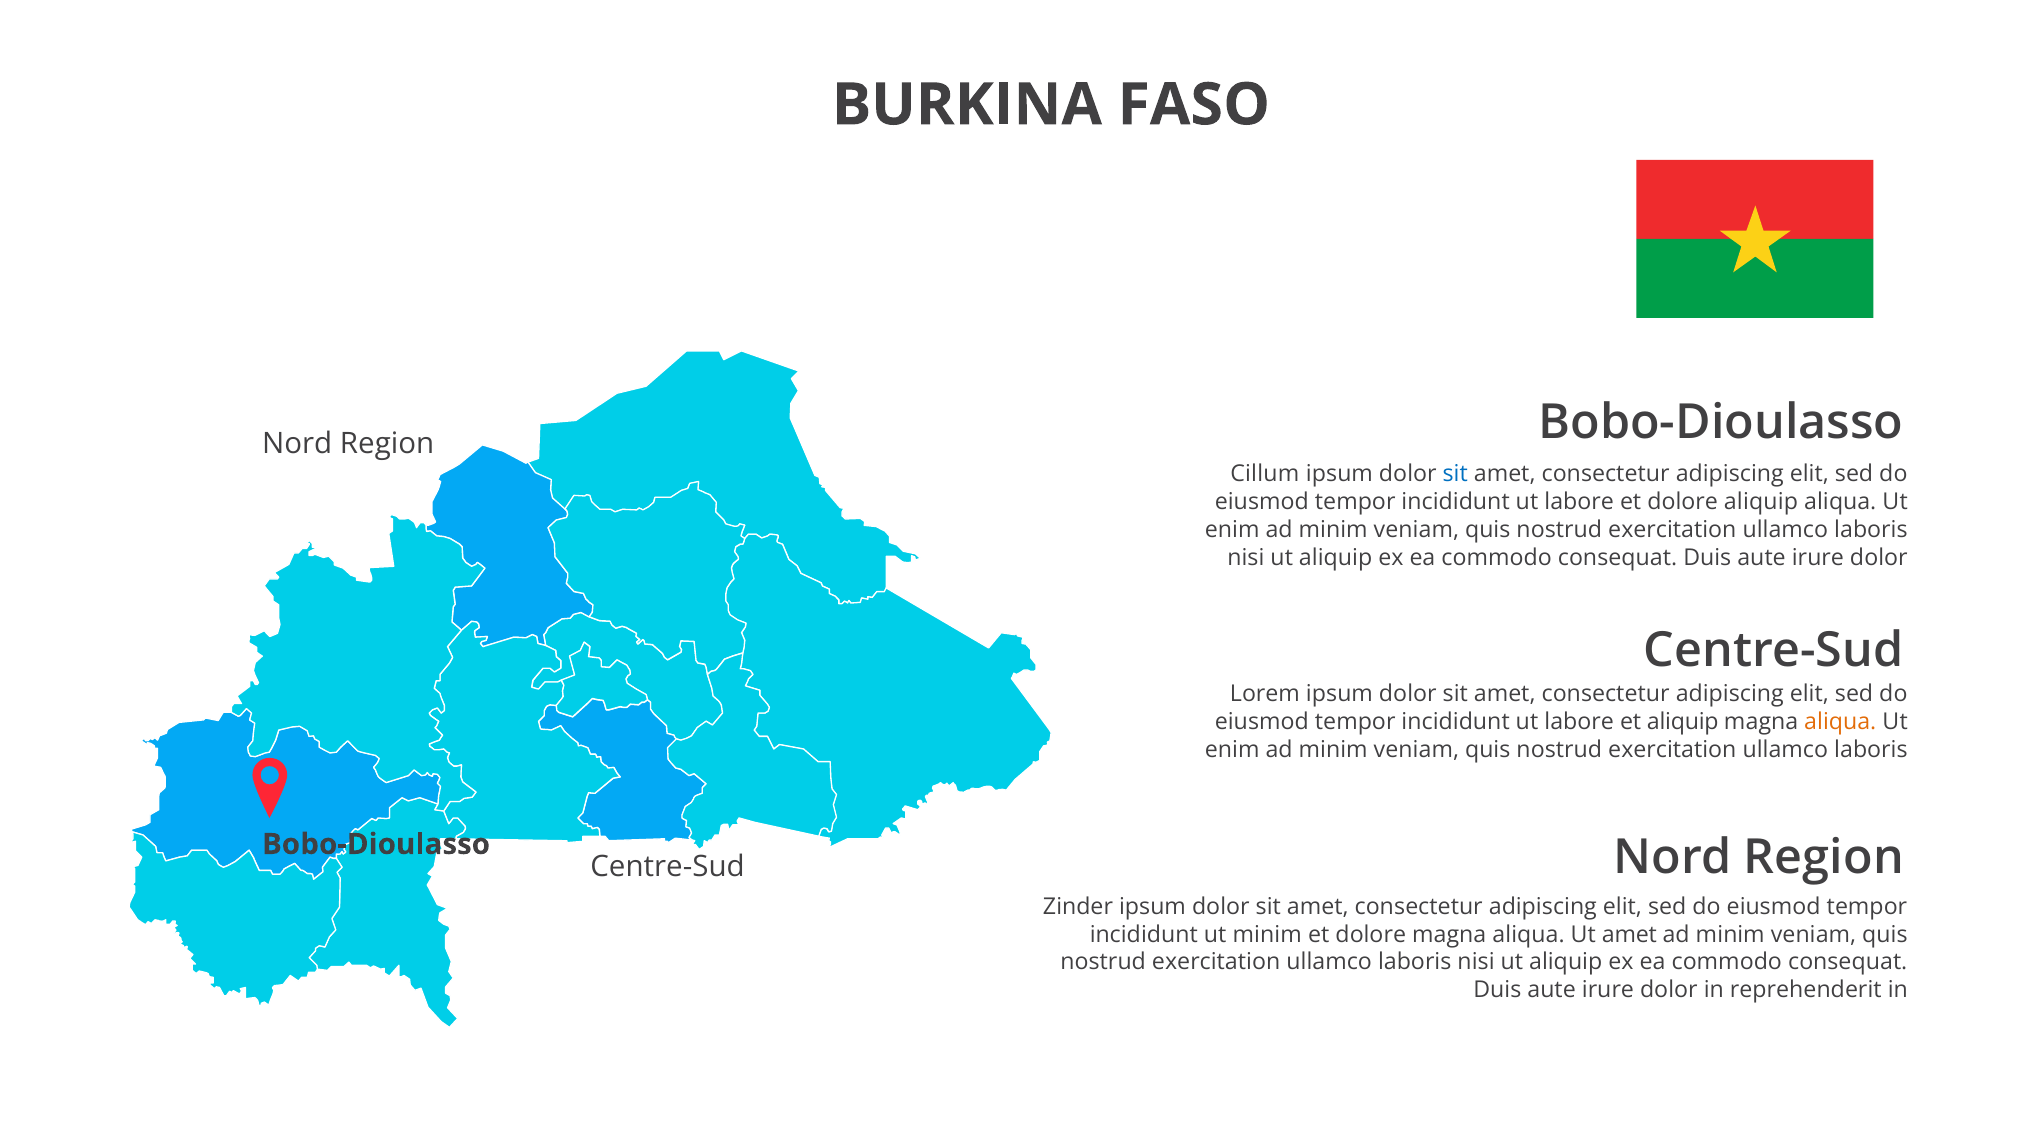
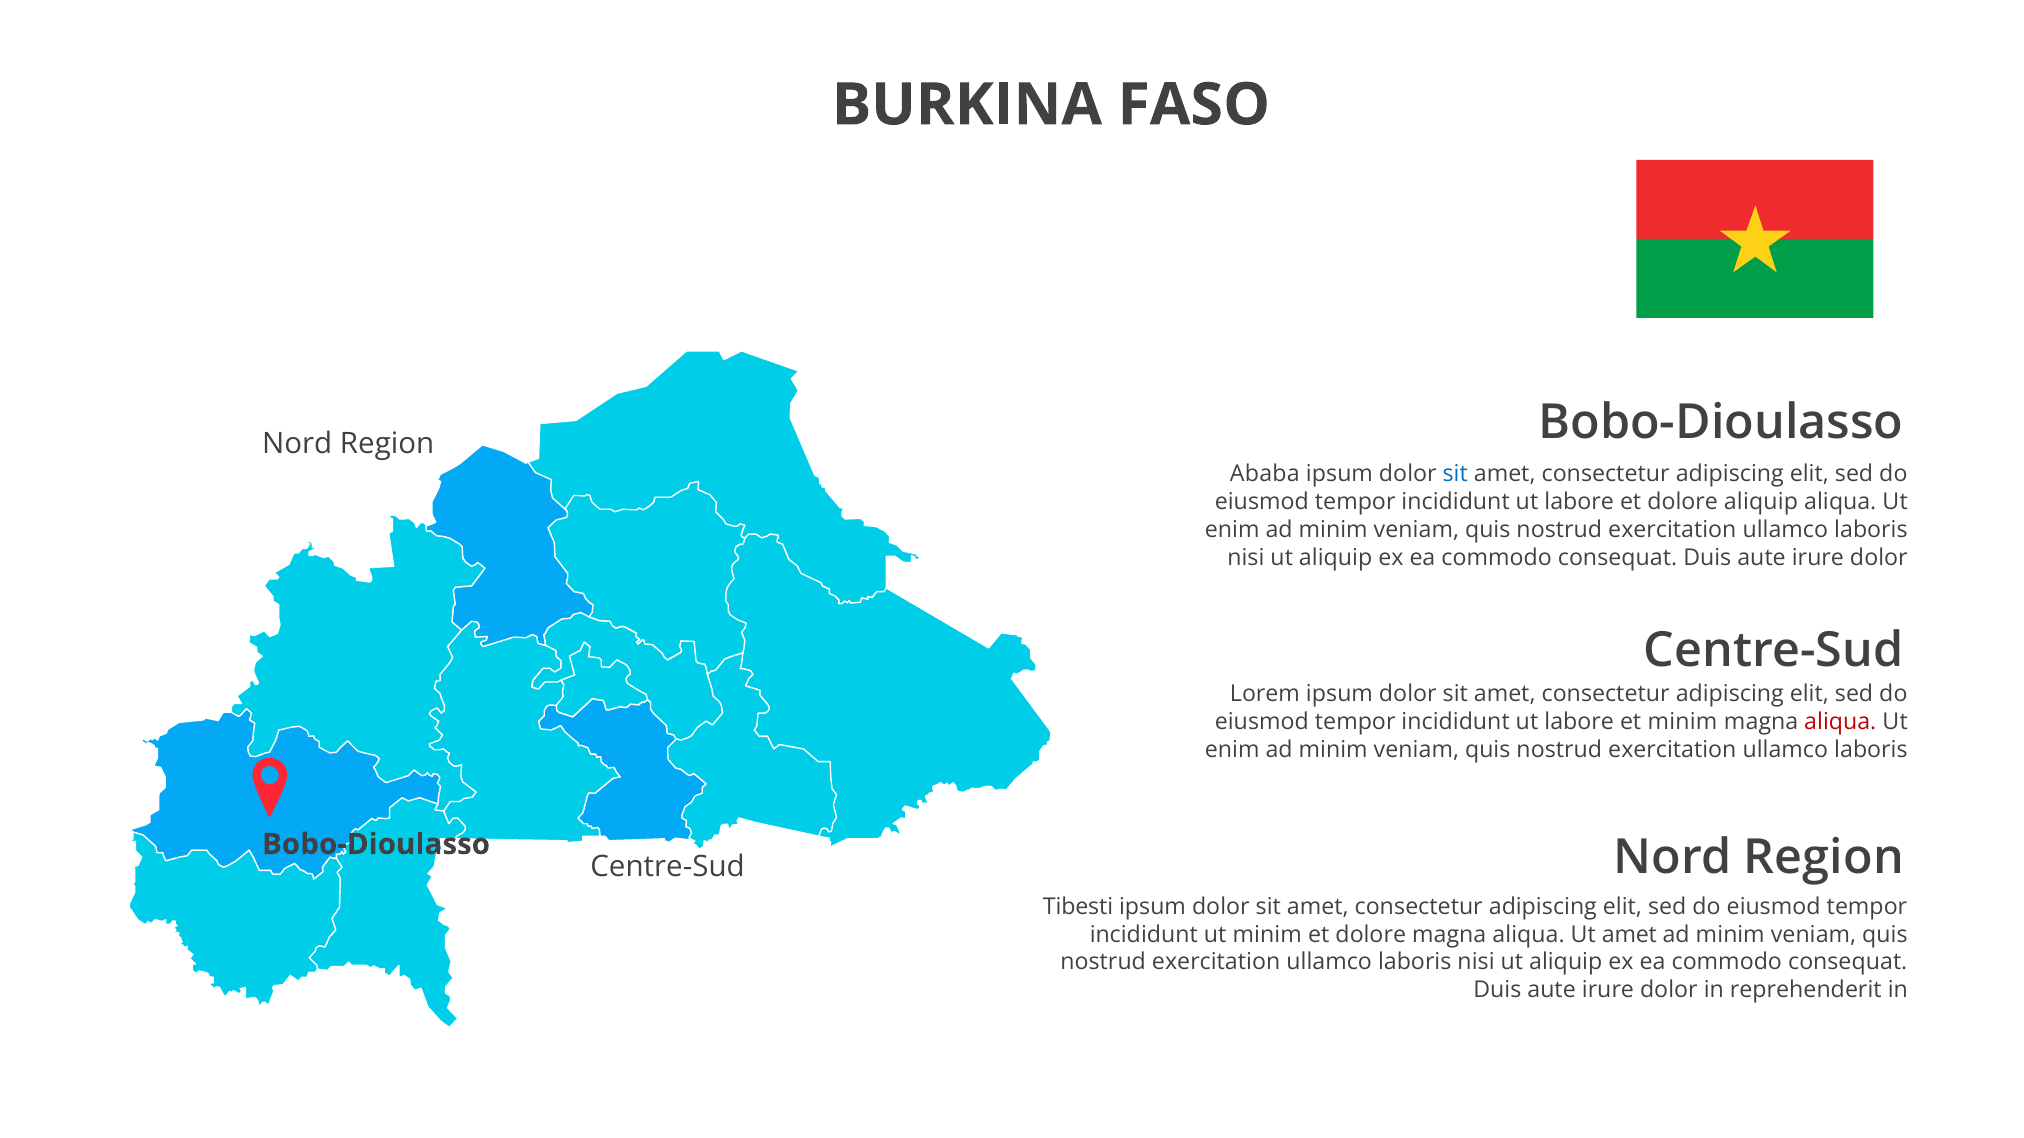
Cillum: Cillum -> Ababa
et aliquip: aliquip -> minim
aliqua at (1840, 722) colour: orange -> red
Zinder: Zinder -> Tibesti
